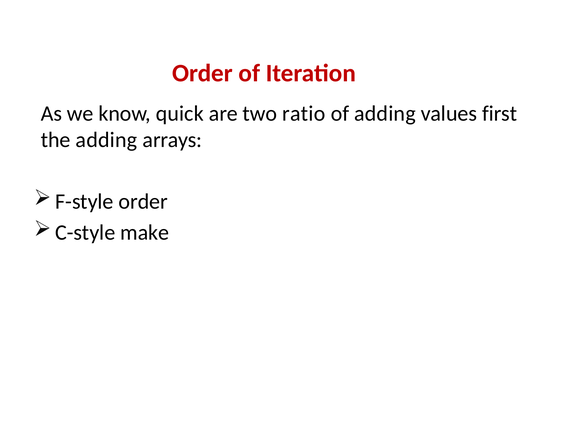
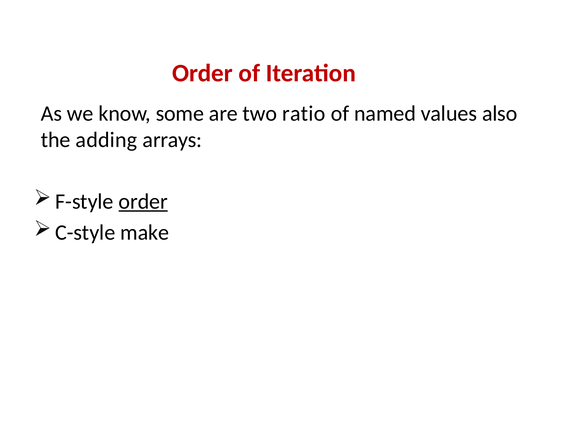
quick: quick -> some
of adding: adding -> named
first: first -> also
order at (143, 201) underline: none -> present
